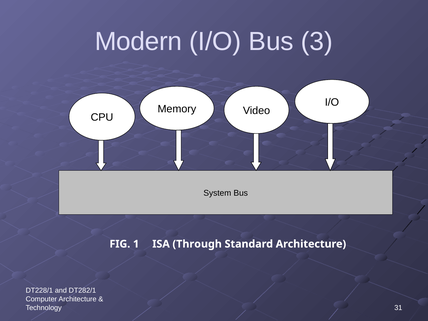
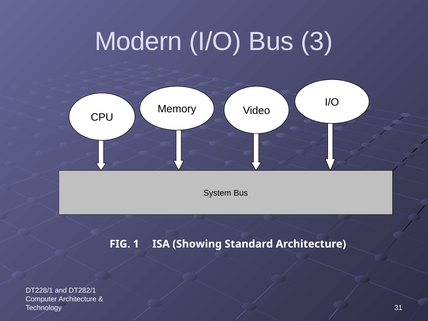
Through: Through -> Showing
